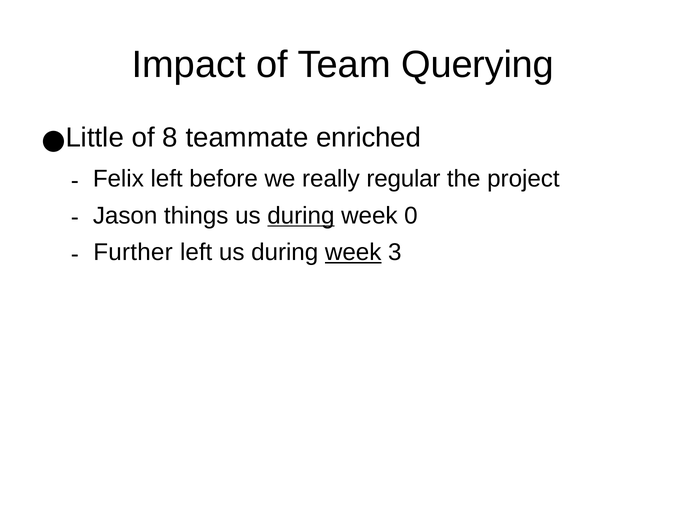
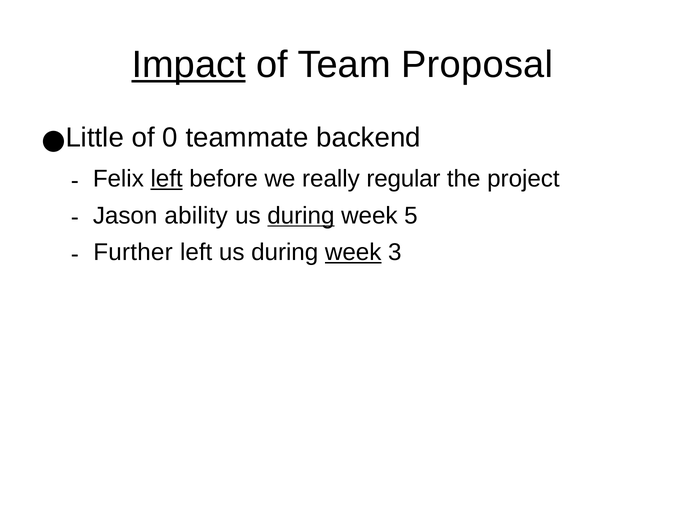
Impact underline: none -> present
Querying: Querying -> Proposal
8: 8 -> 0
enriched: enriched -> backend
left at (167, 179) underline: none -> present
things: things -> ability
0: 0 -> 5
